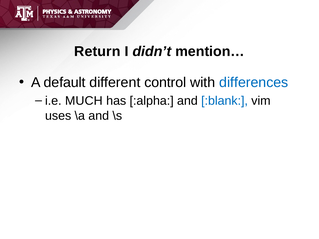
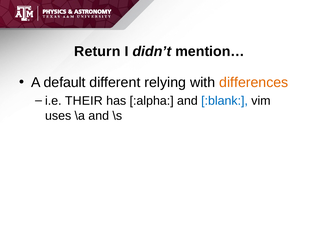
control: control -> relying
differences colour: blue -> orange
MUCH: MUCH -> THEIR
